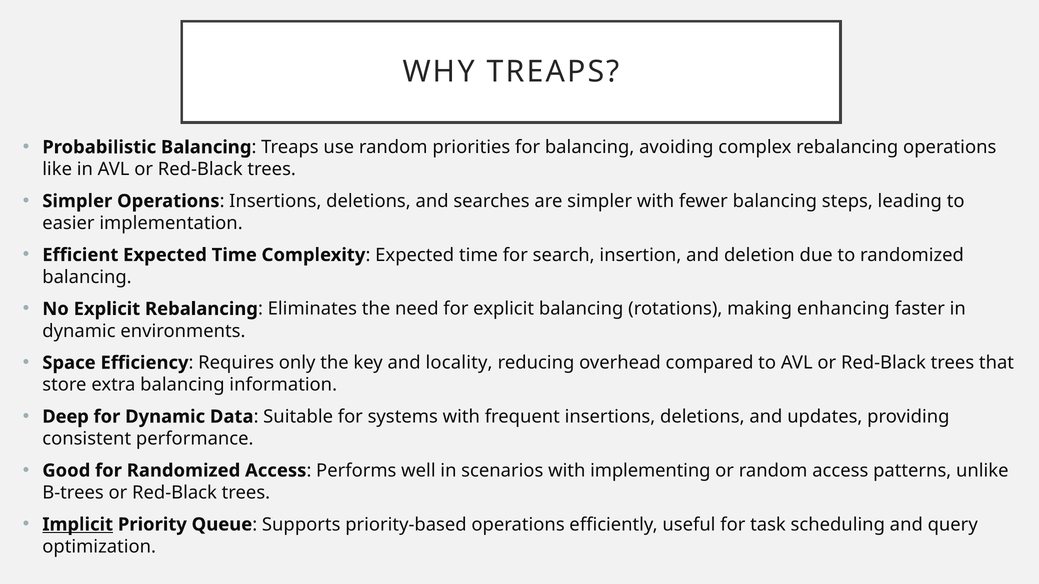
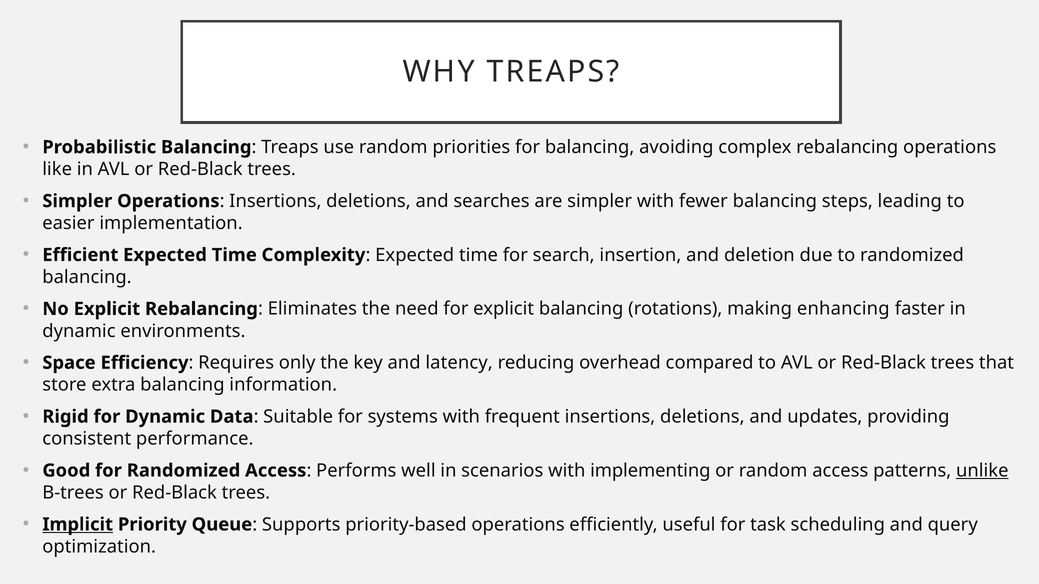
locality: locality -> latency
Deep: Deep -> Rigid
unlike underline: none -> present
